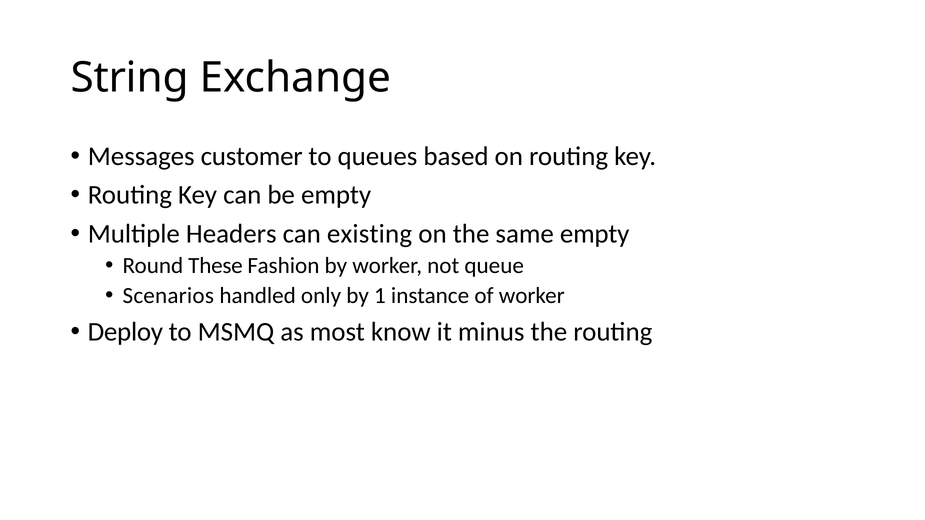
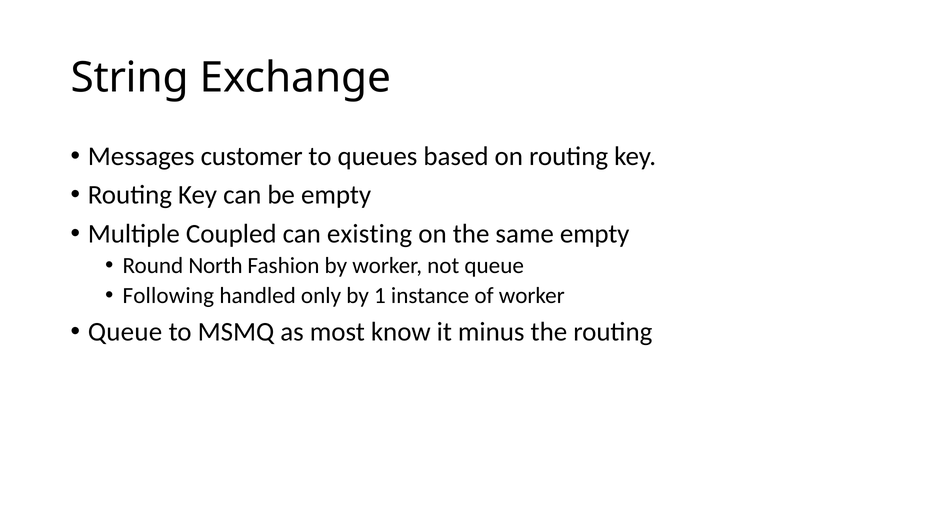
Headers: Headers -> Coupled
These: These -> North
Scenarios: Scenarios -> Following
Deploy at (125, 332): Deploy -> Queue
